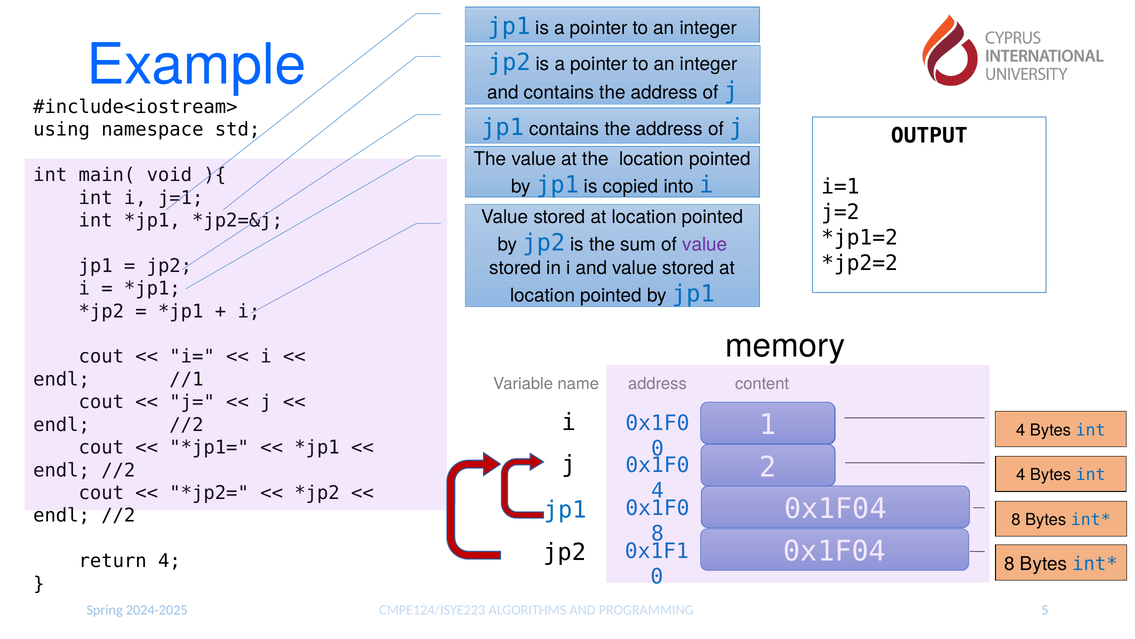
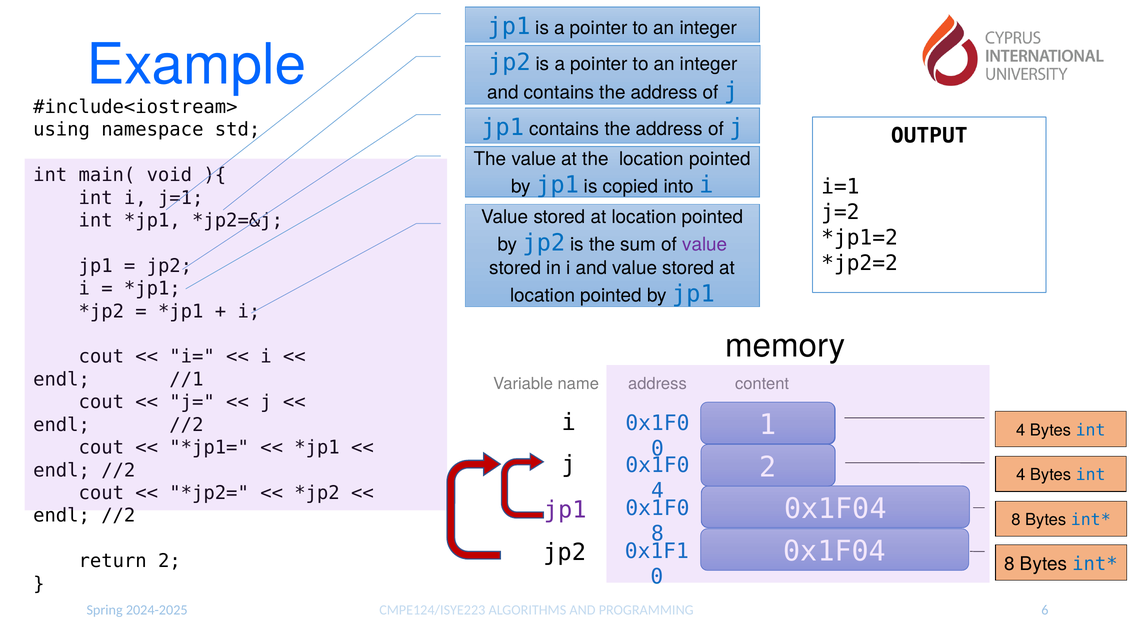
jp1 at (565, 510) colour: blue -> purple
return 4: 4 -> 2
5: 5 -> 6
